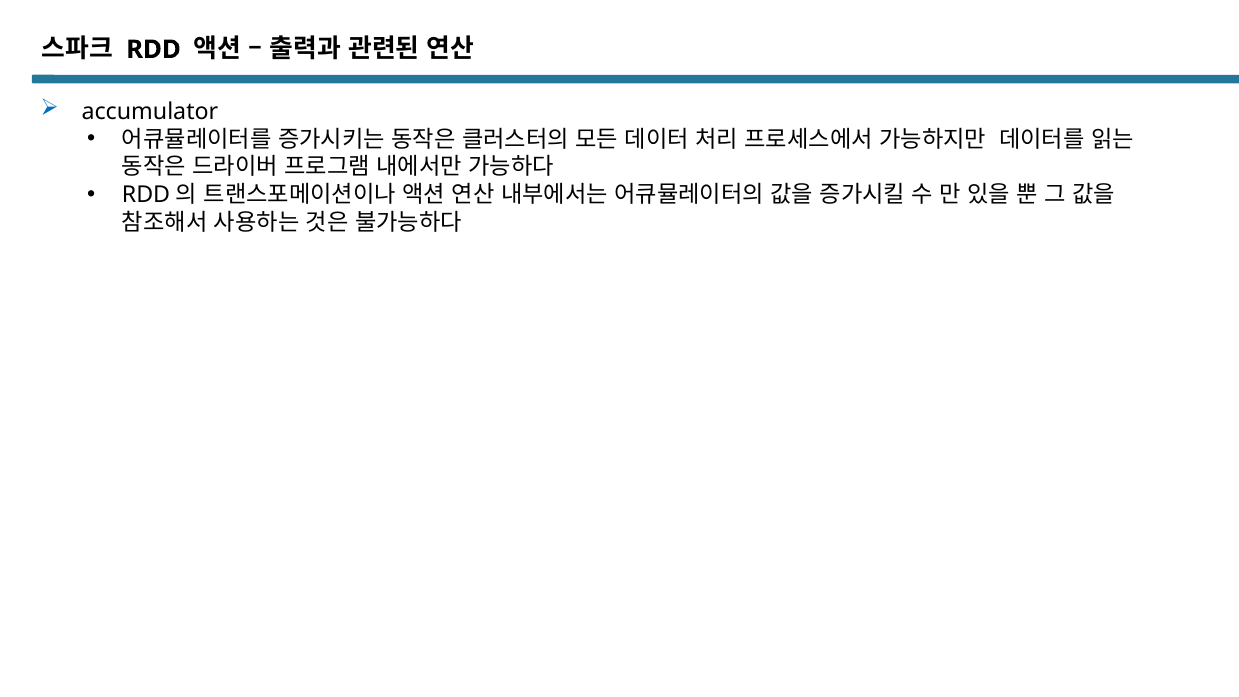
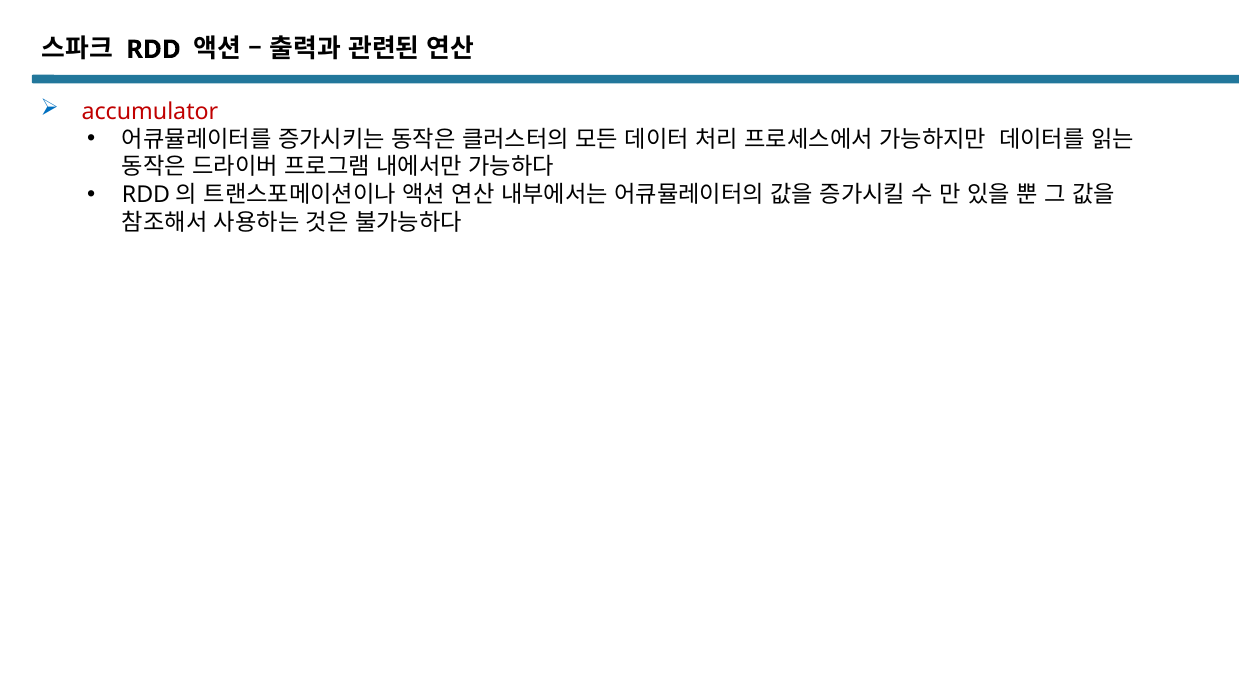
accumulator colour: black -> red
